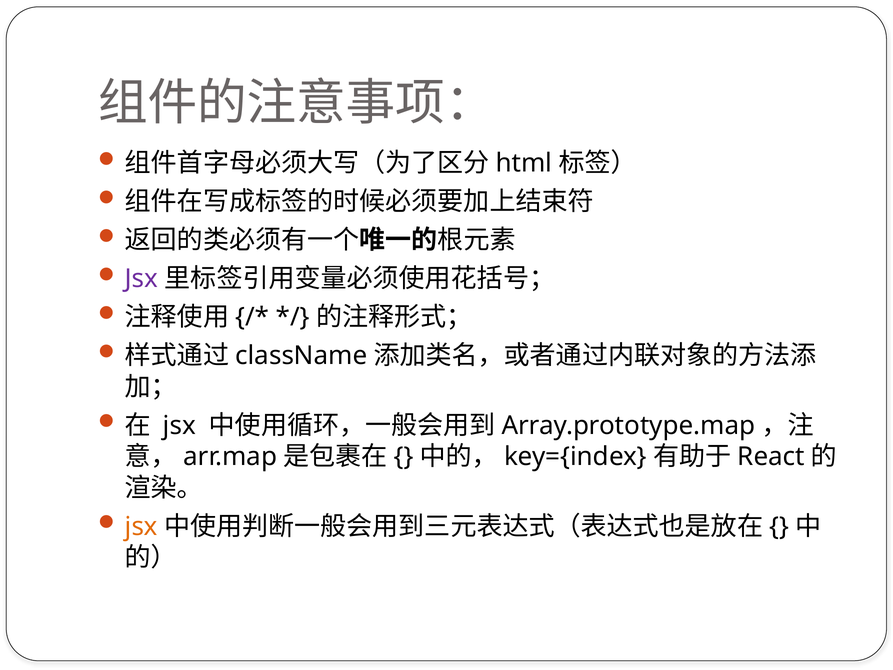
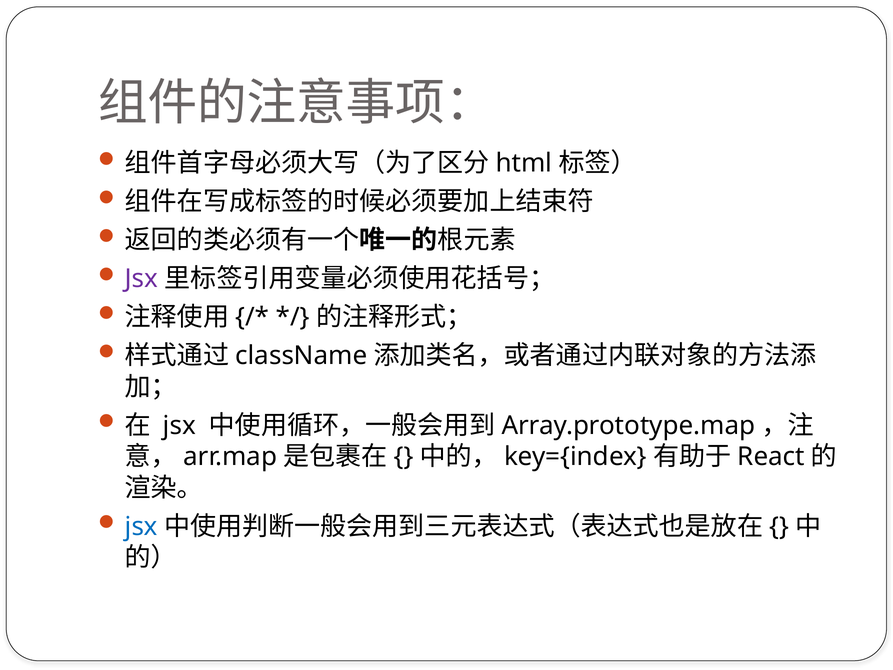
jsx at (141, 526) colour: orange -> blue
